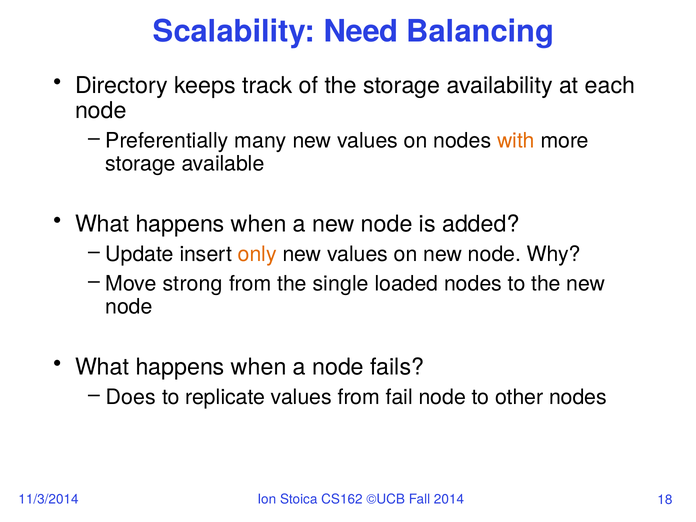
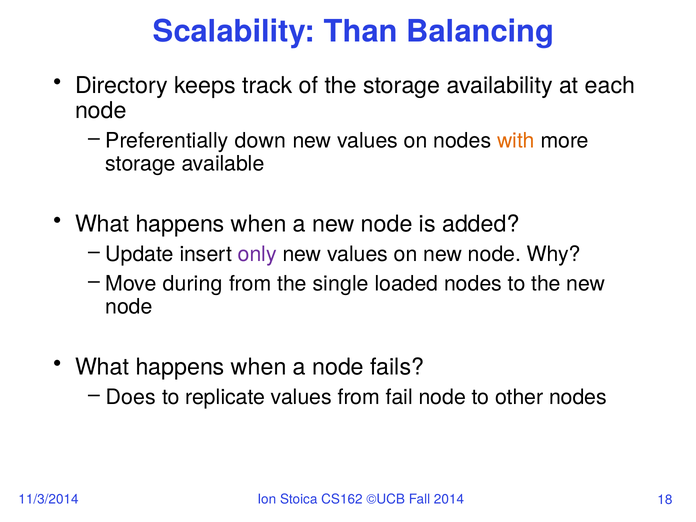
Need: Need -> Than
many: many -> down
only colour: orange -> purple
strong: strong -> during
